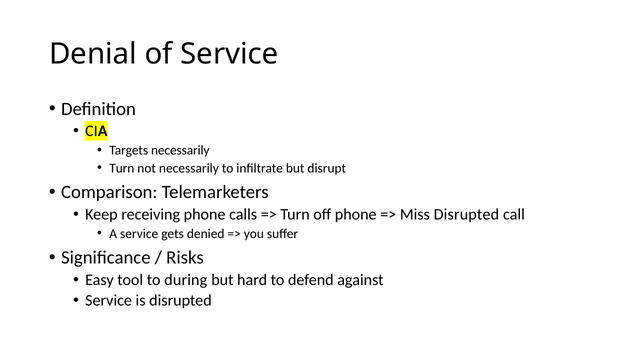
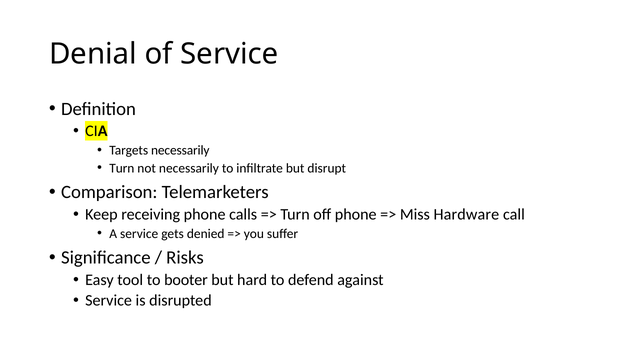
Miss Disrupted: Disrupted -> Hardware
during: during -> booter
